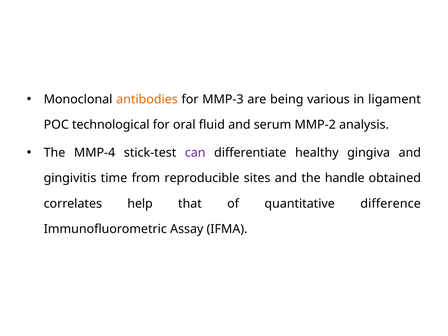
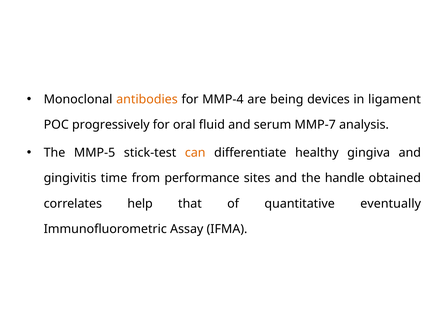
MMP-3: MMP-3 -> MMP-4
various: various -> devices
technological: technological -> progressively
MMP-2: MMP-2 -> MMP-7
MMP-4: MMP-4 -> MMP-5
can colour: purple -> orange
reproducible: reproducible -> performance
difference: difference -> eventually
